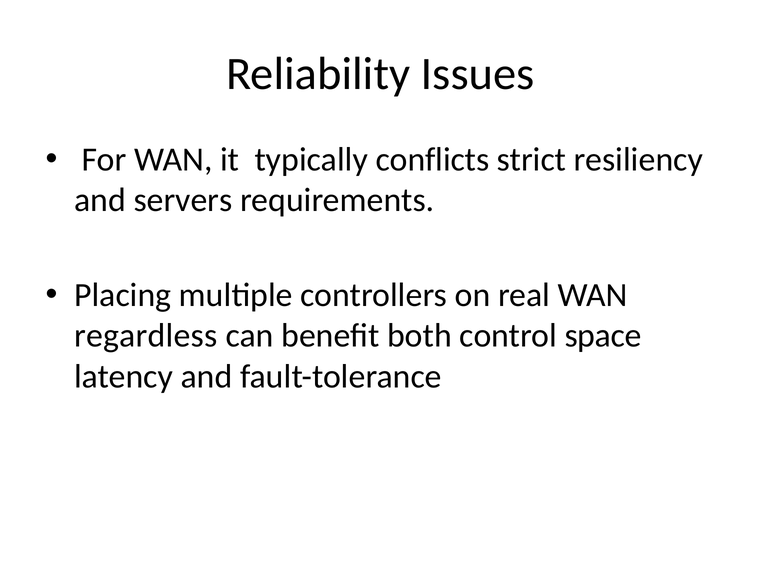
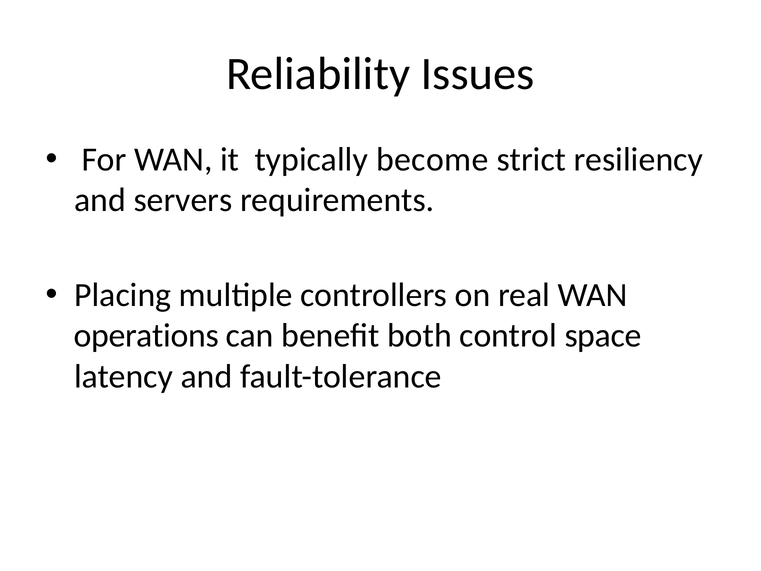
conflicts: conflicts -> become
regardless: regardless -> operations
